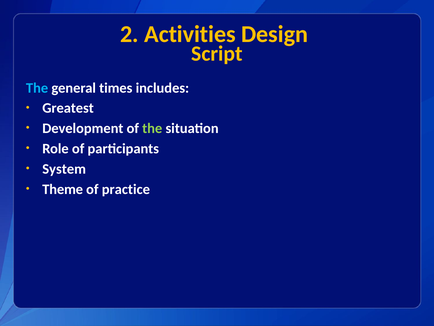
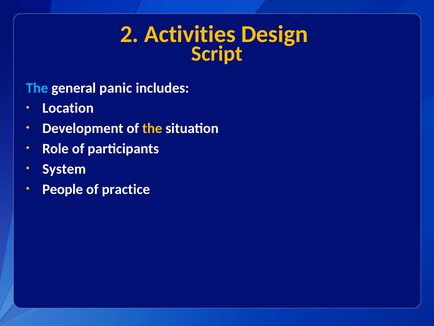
times: times -> panic
Greatest: Greatest -> Location
the at (152, 128) colour: light green -> yellow
Theme: Theme -> People
